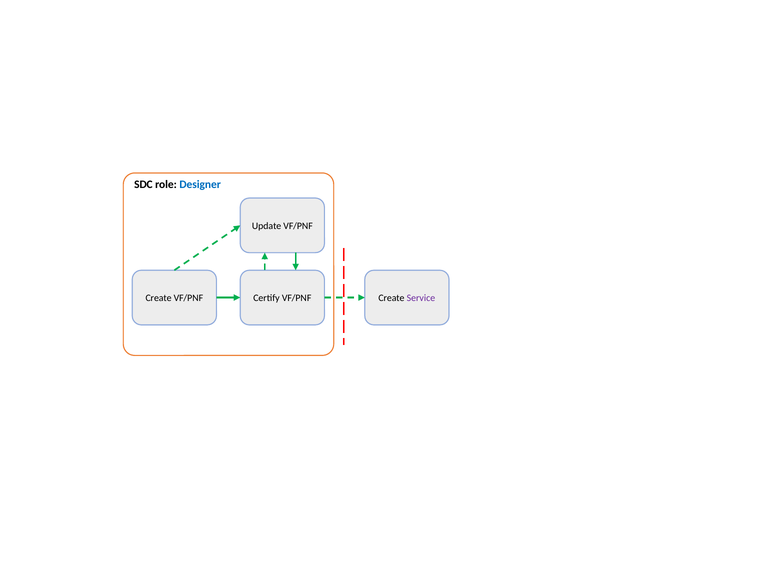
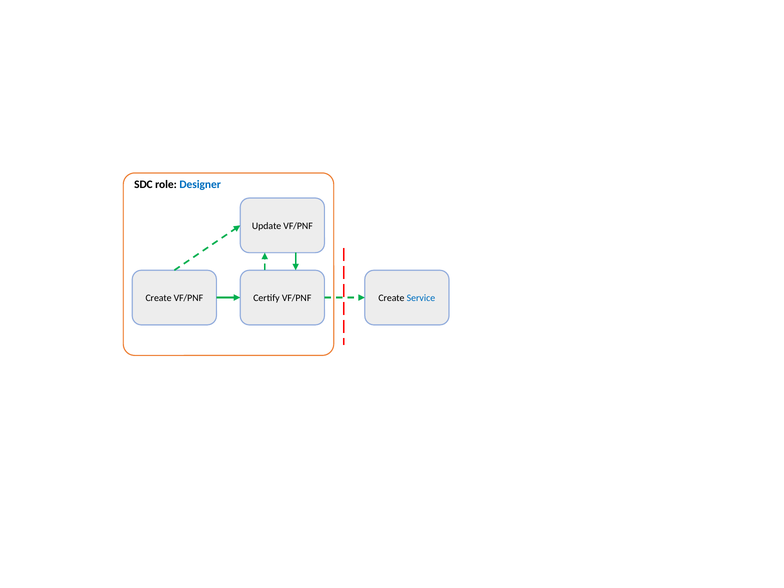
Service colour: purple -> blue
